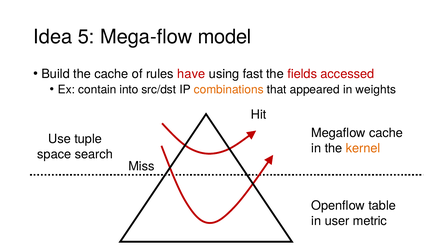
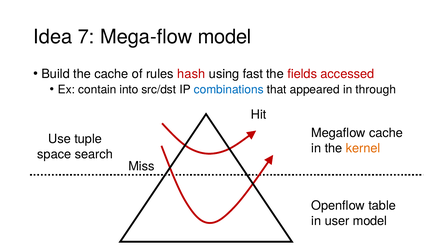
5: 5 -> 7
have: have -> hash
combinations colour: orange -> blue
weights: weights -> through
user metric: metric -> model
